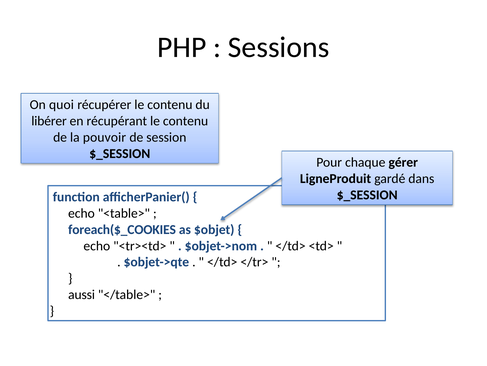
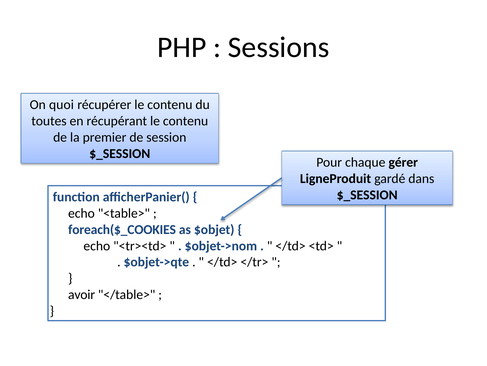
libérer: libérer -> toutes
pouvoir: pouvoir -> premier
aussi: aussi -> avoir
